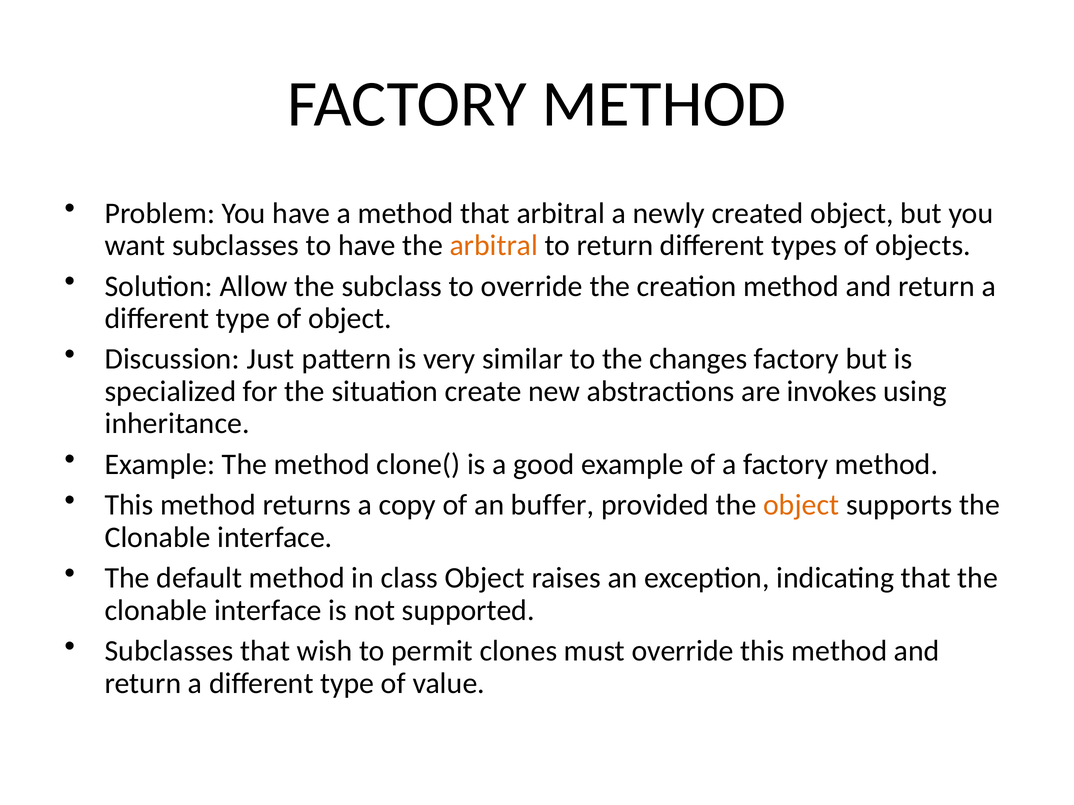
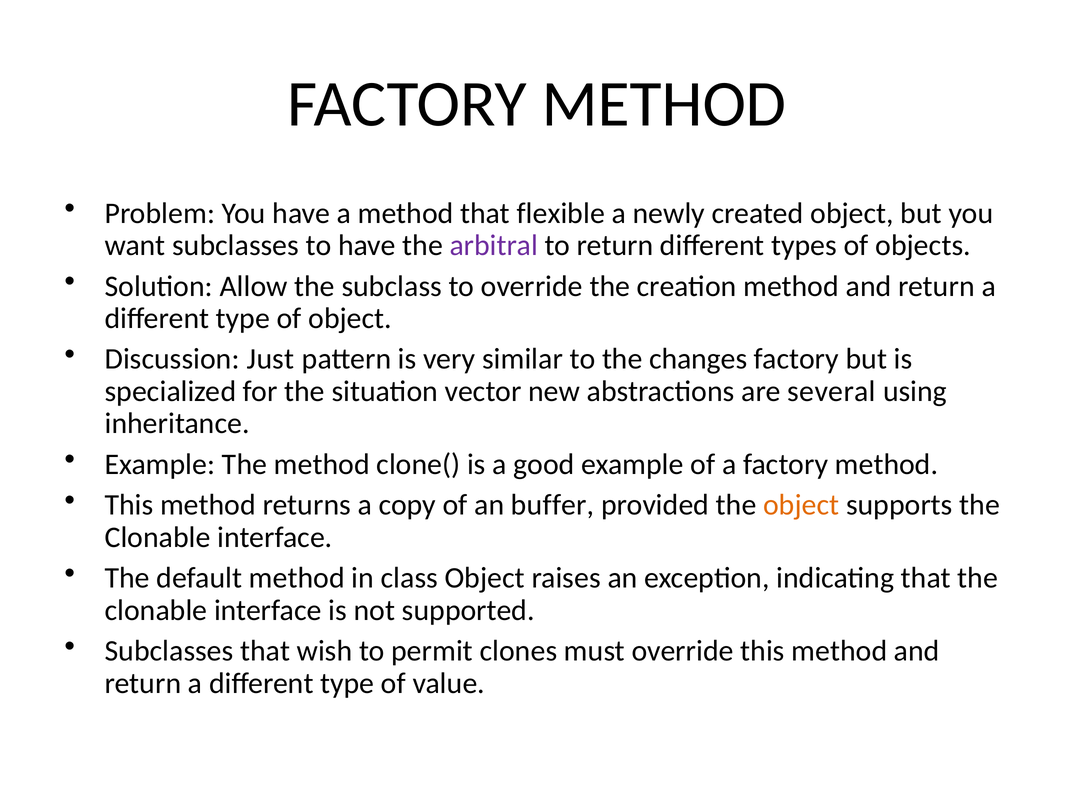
that arbitral: arbitral -> flexible
arbitral at (494, 246) colour: orange -> purple
create: create -> vector
invokes: invokes -> several
